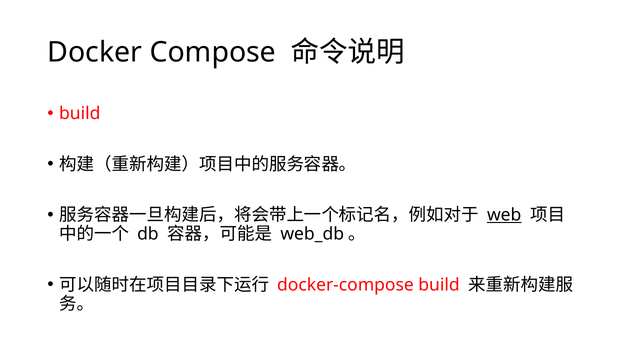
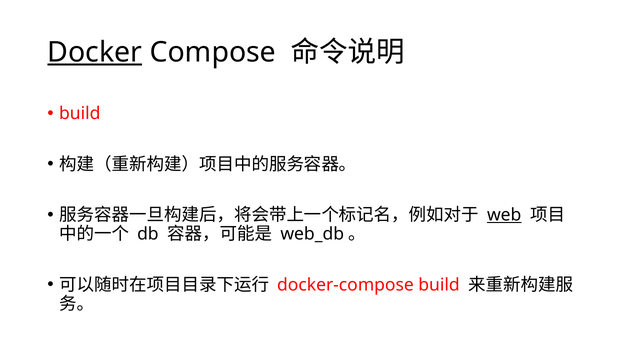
Docker underline: none -> present
